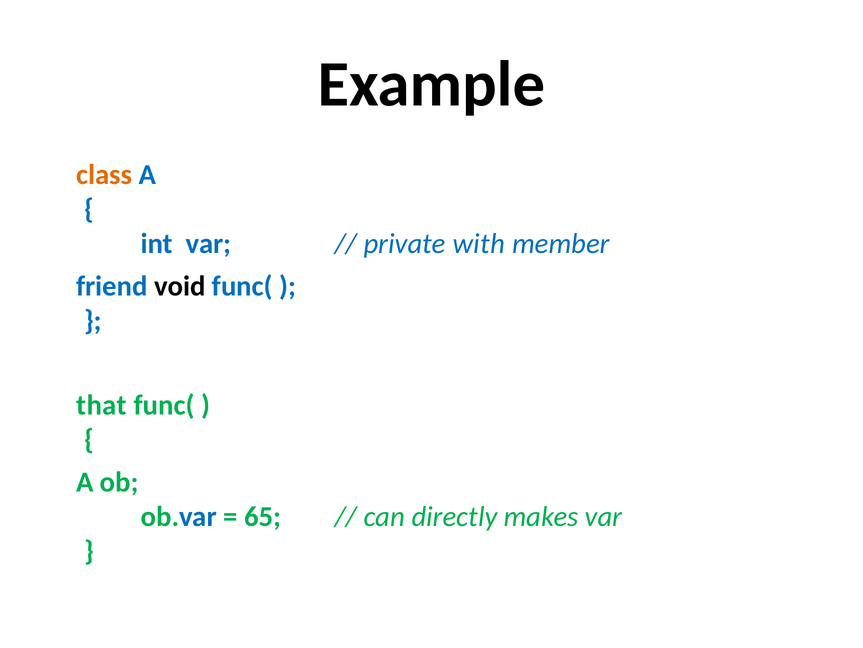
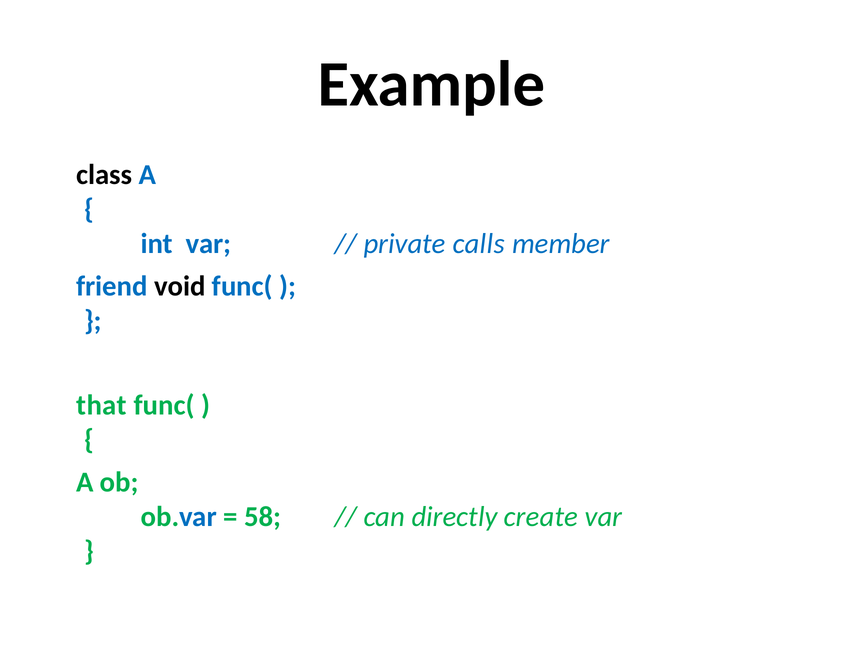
class colour: orange -> black
with: with -> calls
65: 65 -> 58
makes: makes -> create
